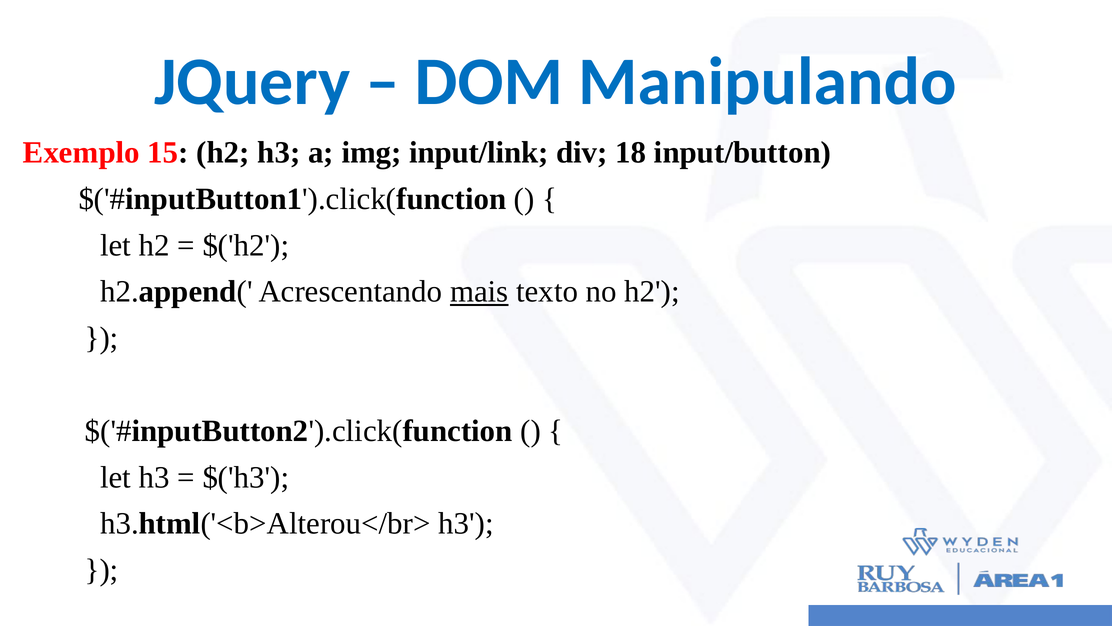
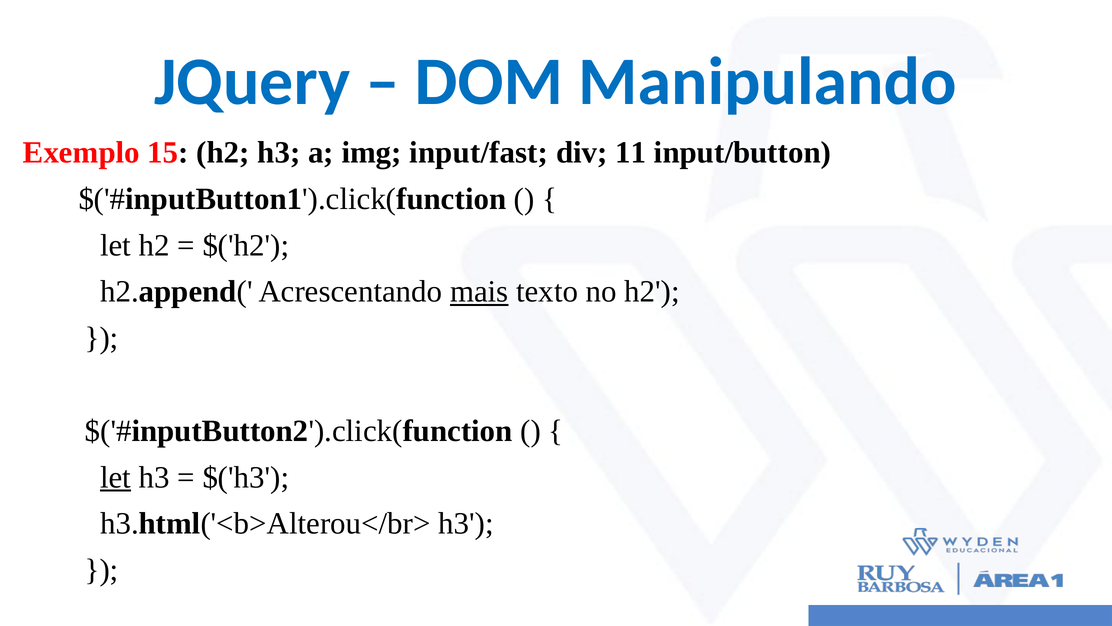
input/link: input/link -> input/fast
18: 18 -> 11
let at (116, 477) underline: none -> present
